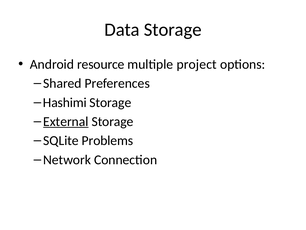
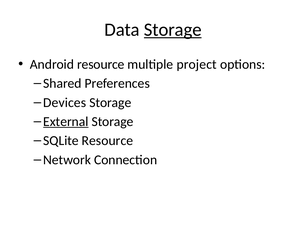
Storage at (173, 30) underline: none -> present
Hashimi: Hashimi -> Devices
SQLite Problems: Problems -> Resource
